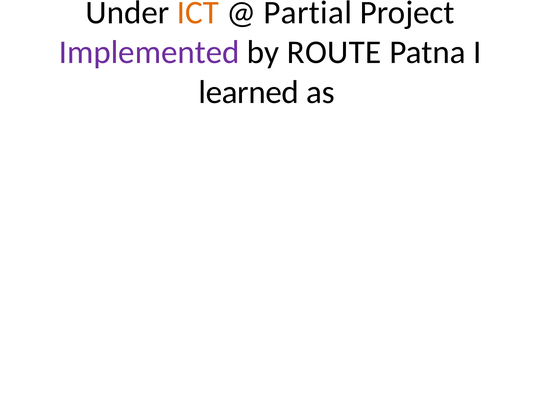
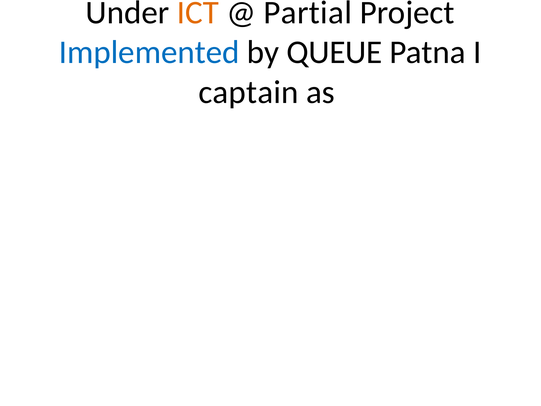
Implemented colour: purple -> blue
ROUTE: ROUTE -> QUEUE
learned: learned -> captain
